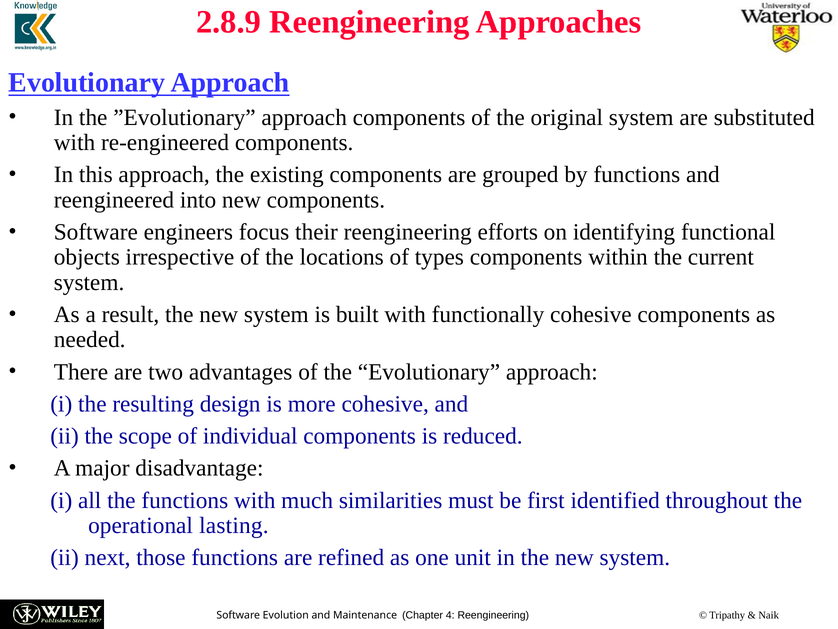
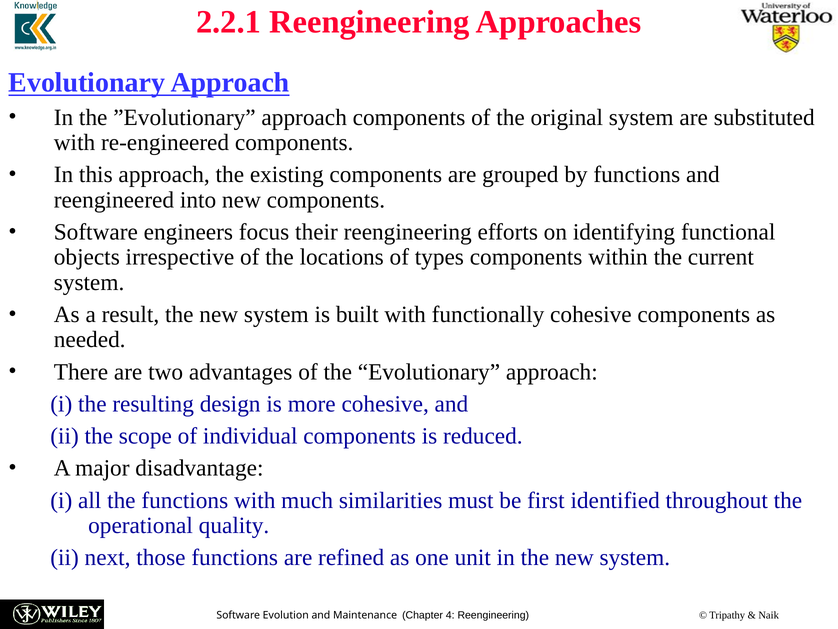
2.8.9: 2.8.9 -> 2.2.1
lasting: lasting -> quality
